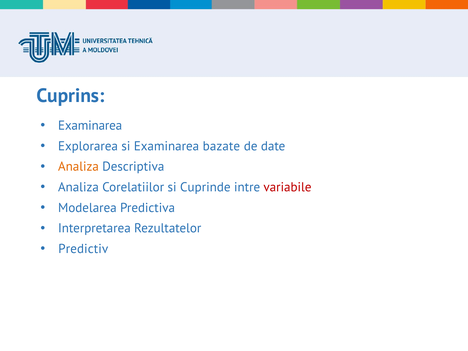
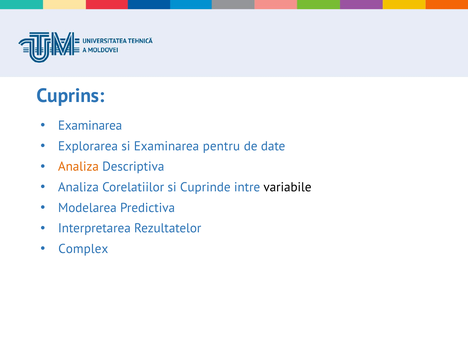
bazate: bazate -> pentru
variabile colour: red -> black
Predictiv: Predictiv -> Complex
